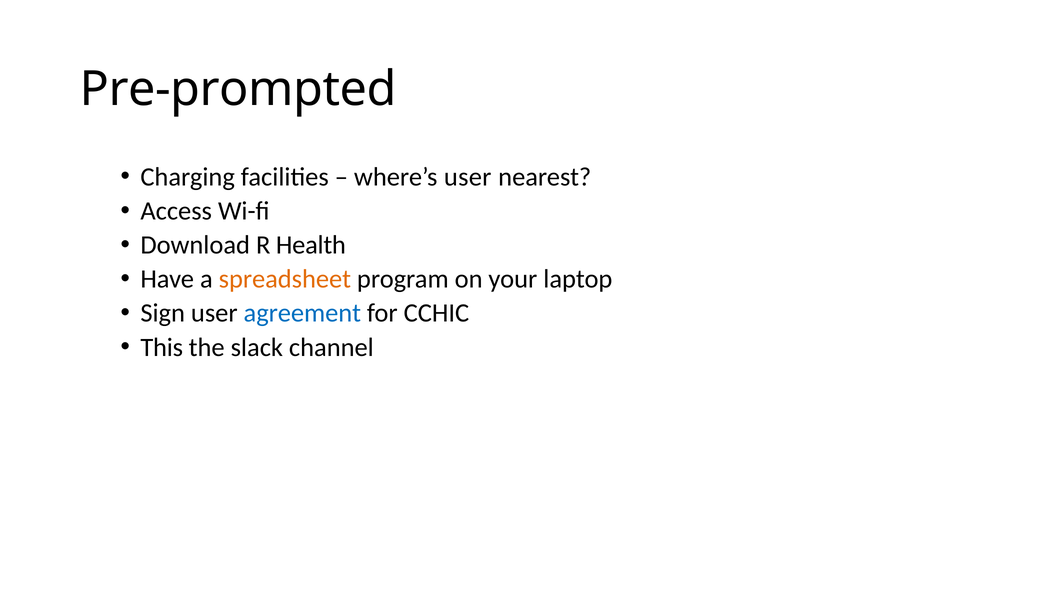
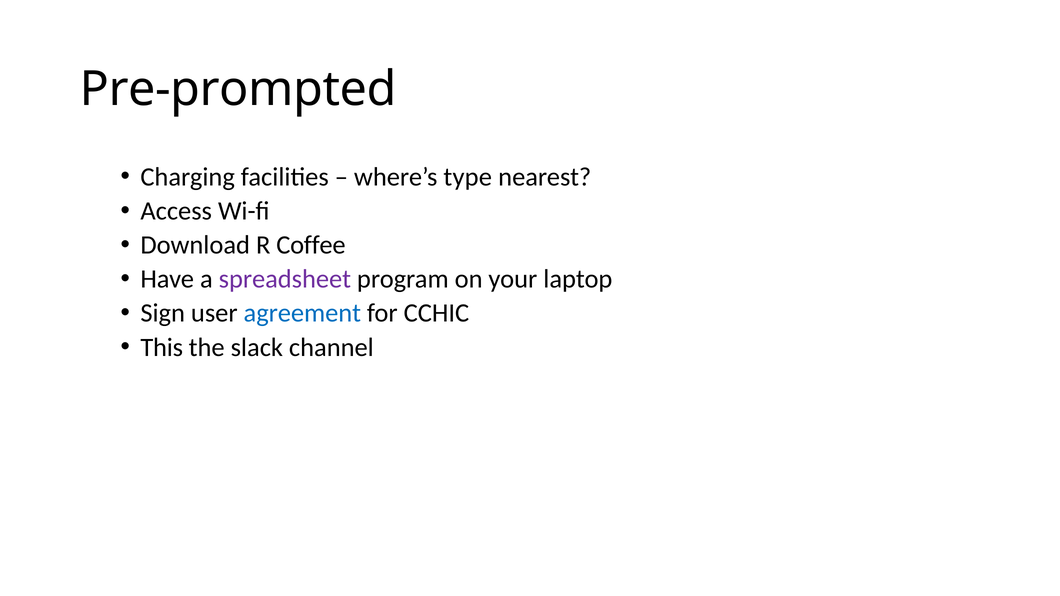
where’s user: user -> type
Health: Health -> Coffee
spreadsheet colour: orange -> purple
